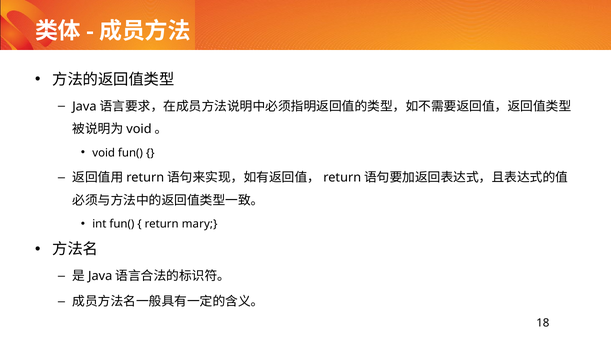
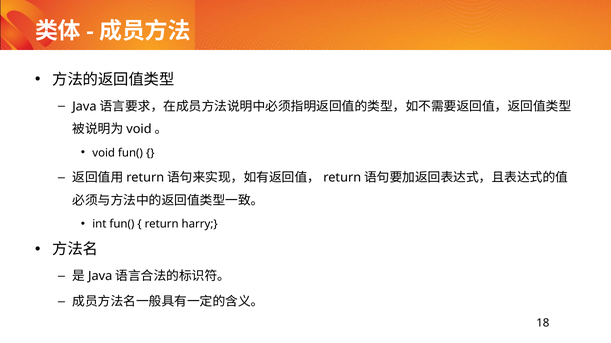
mary: mary -> harry
